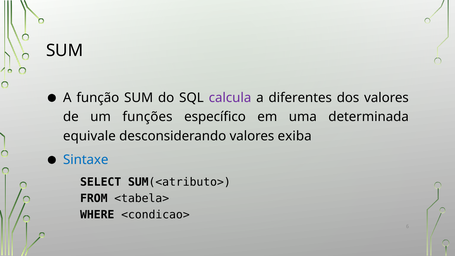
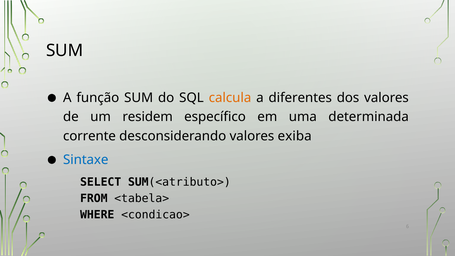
calcula colour: purple -> orange
funções: funções -> residem
equivale: equivale -> corrente
